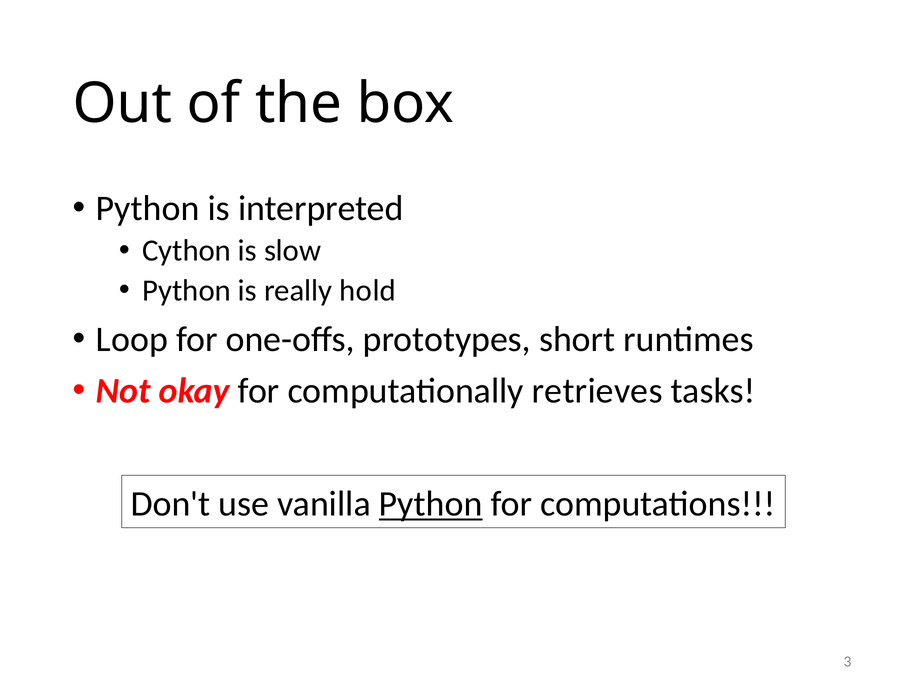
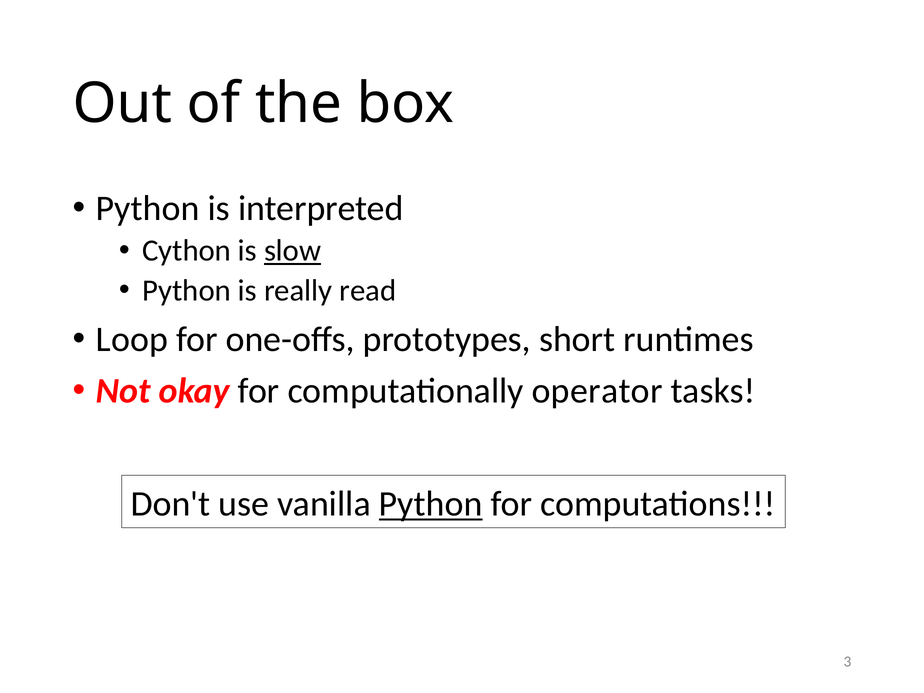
slow underline: none -> present
hold: hold -> read
retrieves: retrieves -> operator
